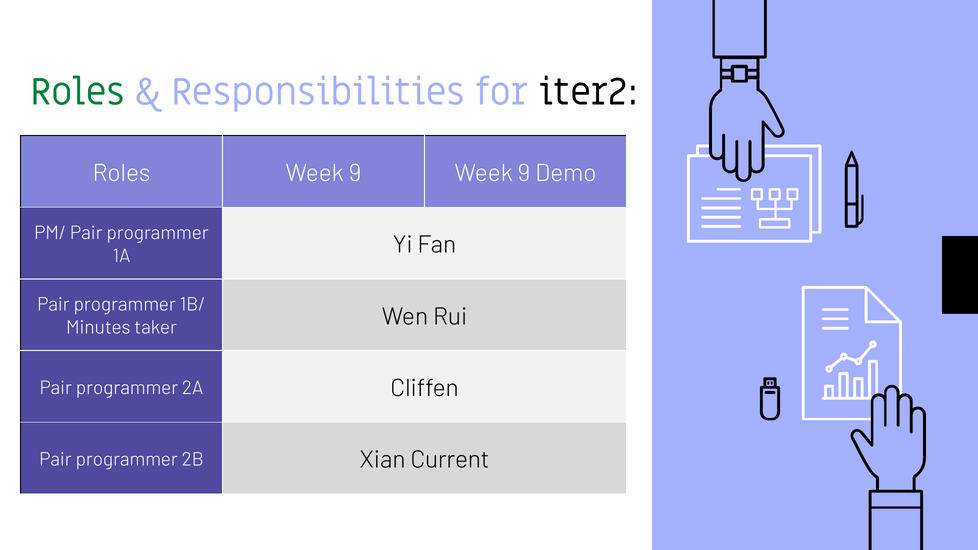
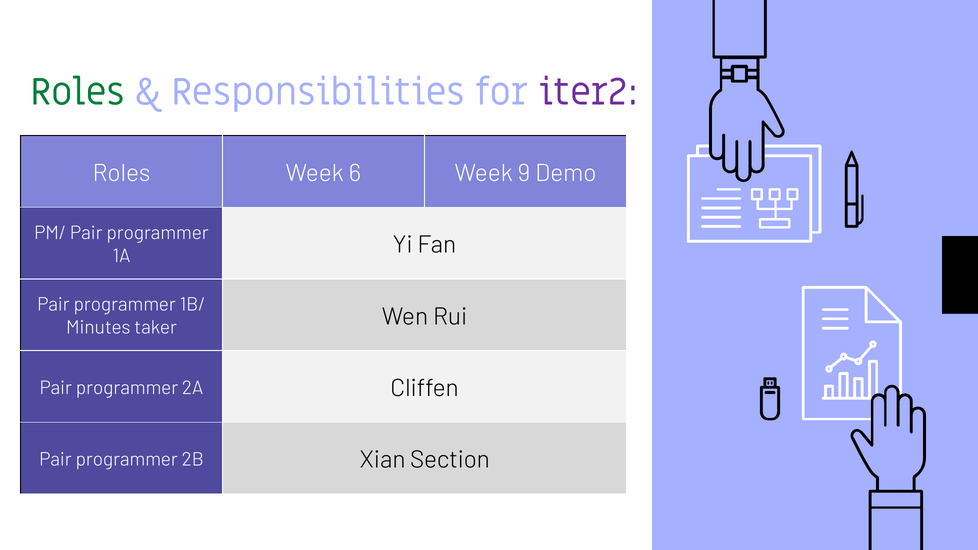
iter2 colour: black -> purple
Roles Week 9: 9 -> 6
Current: Current -> Section
